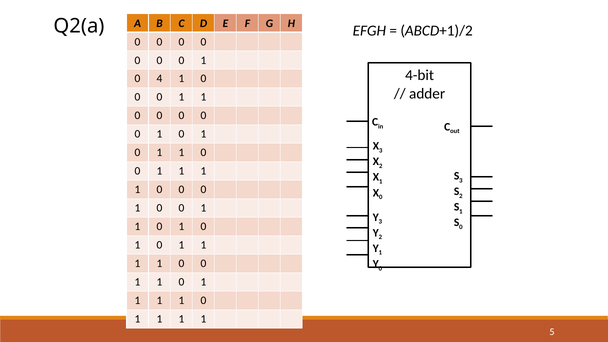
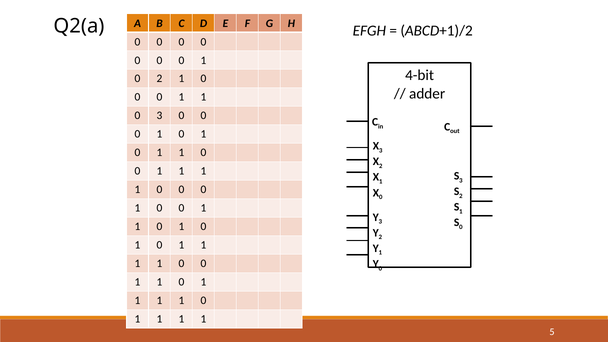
0 4: 4 -> 2
0 at (159, 116): 0 -> 3
